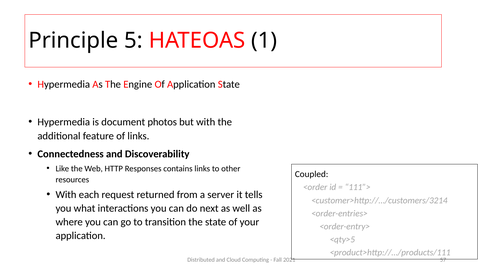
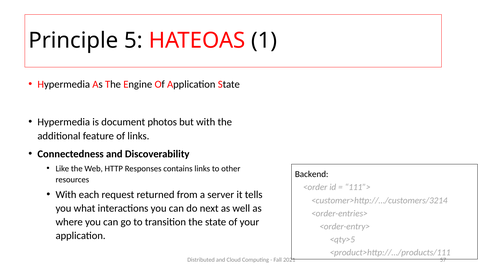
Coupled: Coupled -> Backend
